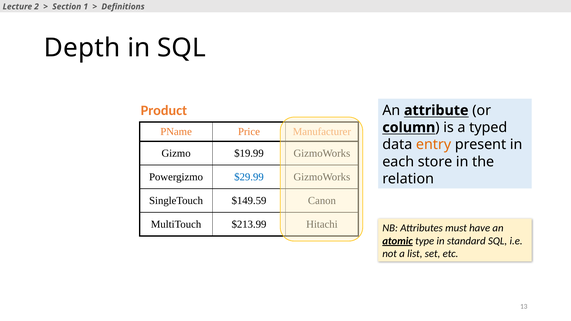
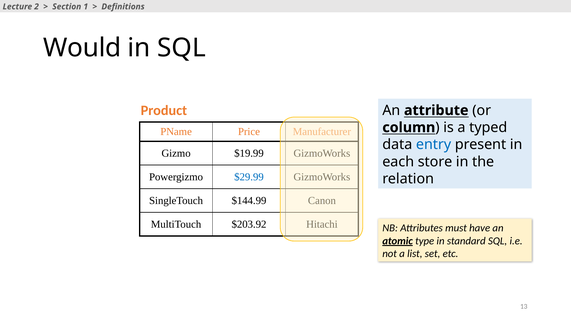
Depth: Depth -> Would
entry colour: orange -> blue
$149.59: $149.59 -> $144.99
$213.99: $213.99 -> $203.92
